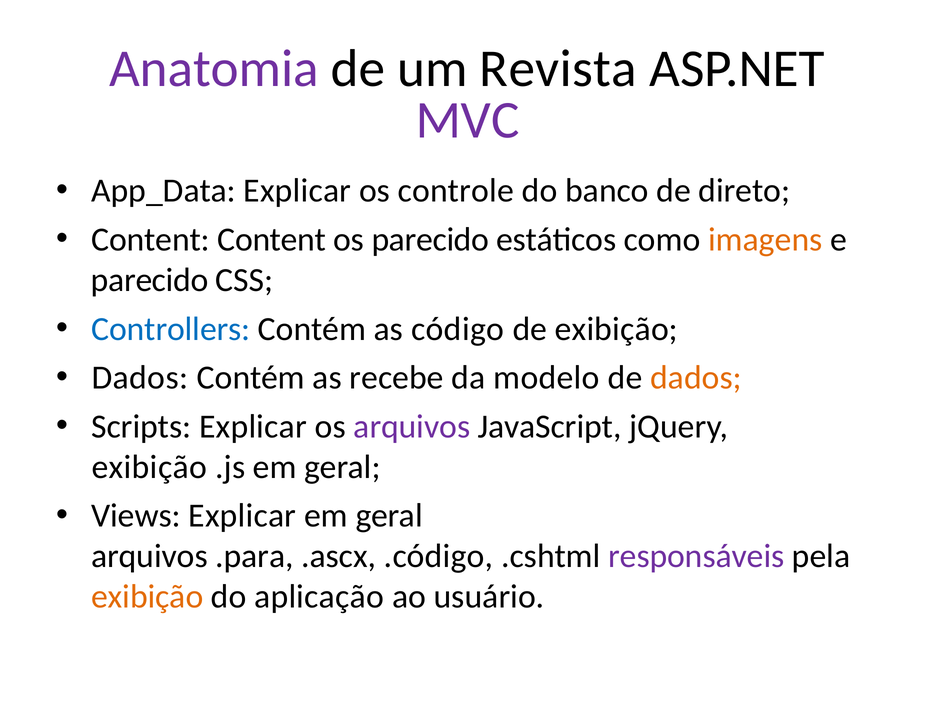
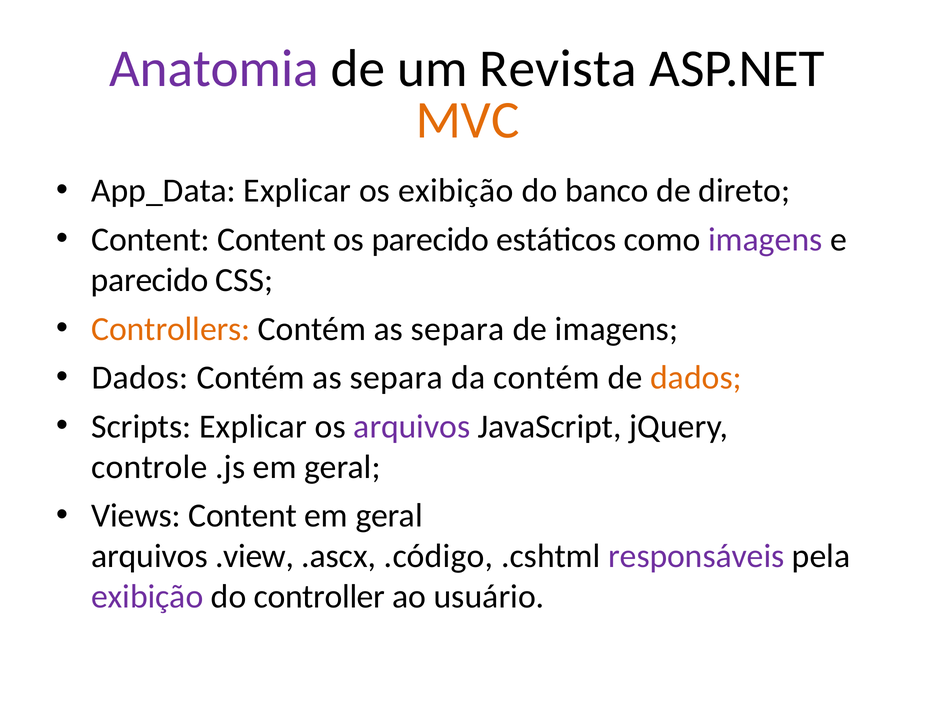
MVC colour: purple -> orange
os controle: controle -> exibição
imagens at (765, 240) colour: orange -> purple
Controllers colour: blue -> orange
código at (458, 329): código -> separa
de exibição: exibição -> imagens
recebe at (397, 378): recebe -> separa
da modelo: modelo -> contém
exibição at (149, 467): exibição -> controle
Views Explicar: Explicar -> Content
.para: .para -> .view
exibição at (147, 597) colour: orange -> purple
aplicação: aplicação -> controller
